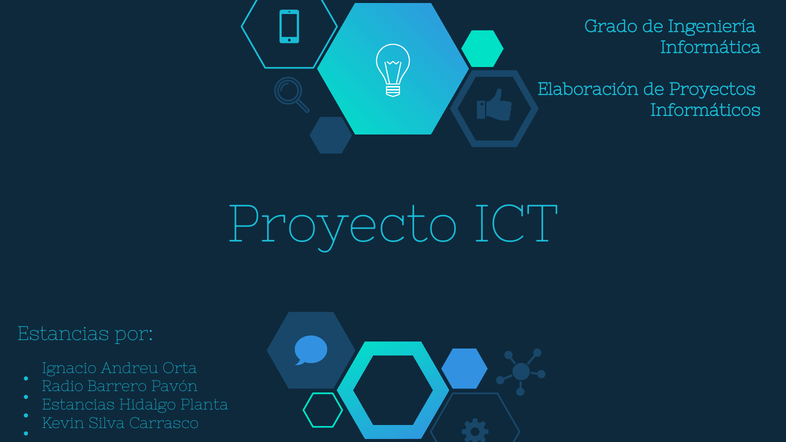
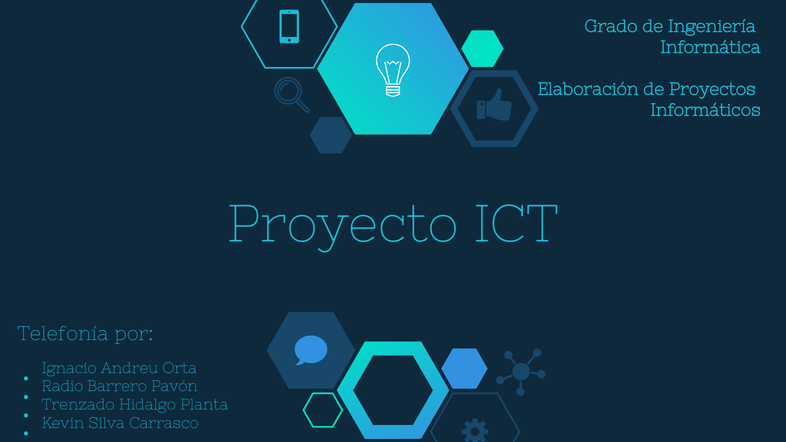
Estancias at (63, 334): Estancias -> Telefonía
Estancias at (78, 405): Estancias -> Trenzado
